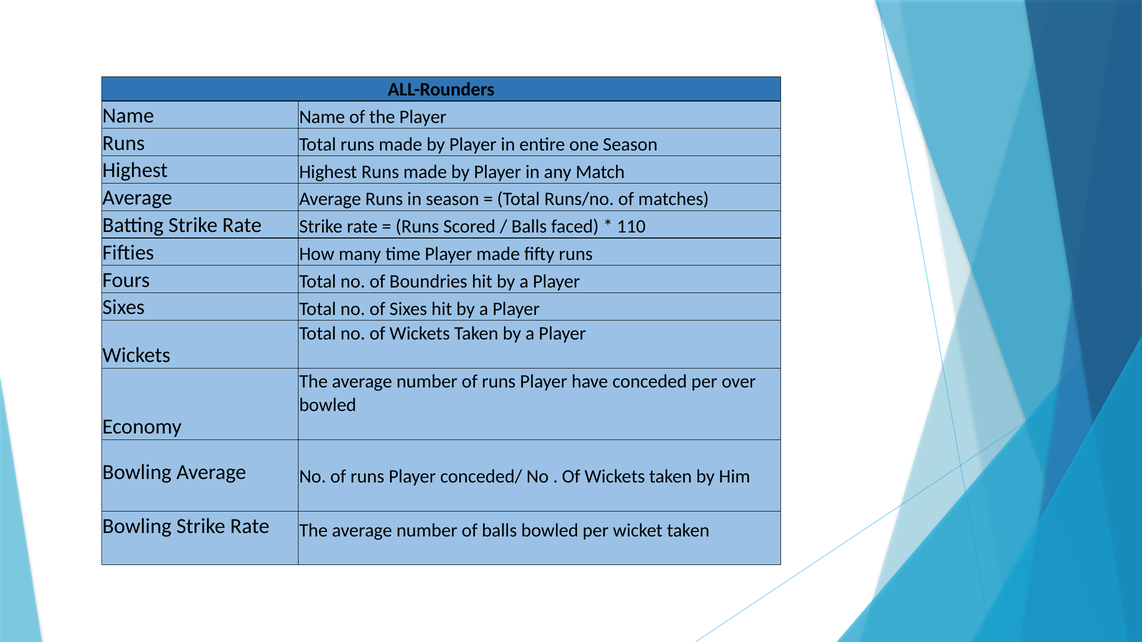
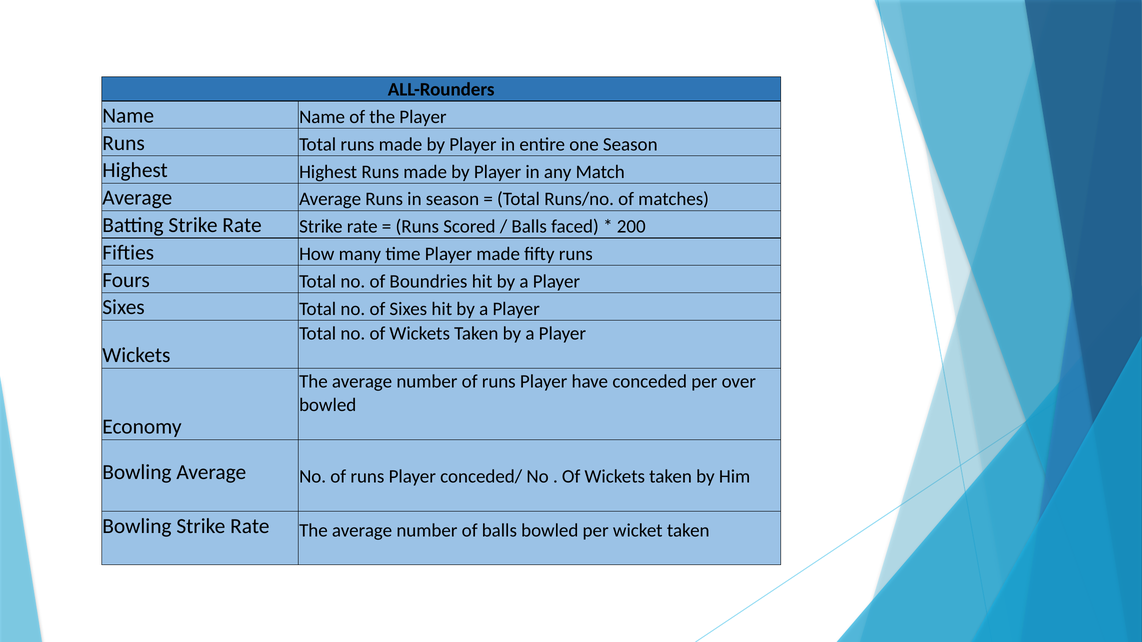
110: 110 -> 200
